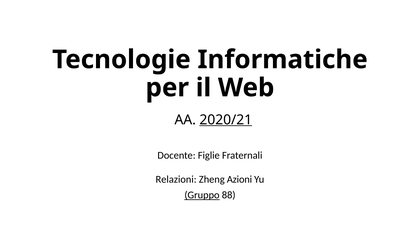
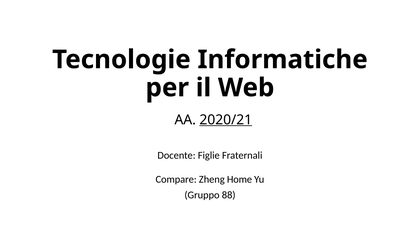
Relazioni: Relazioni -> Compare
Azioni: Azioni -> Home
Gruppo underline: present -> none
